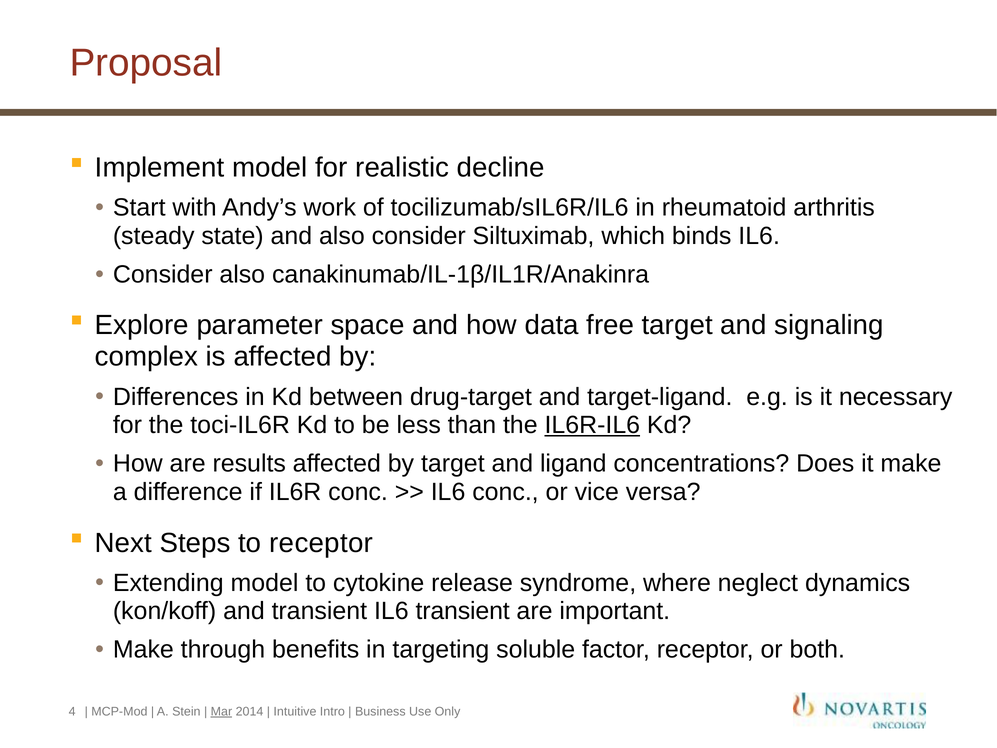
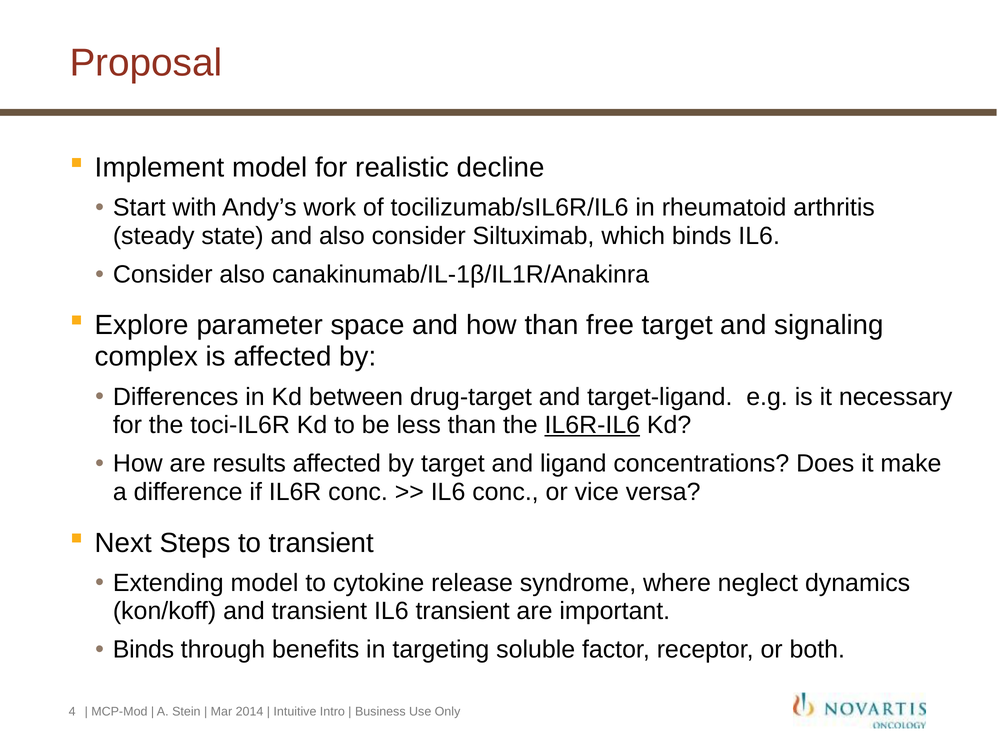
how data: data -> than
to receptor: receptor -> transient
Make at (143, 649): Make -> Binds
Mar underline: present -> none
